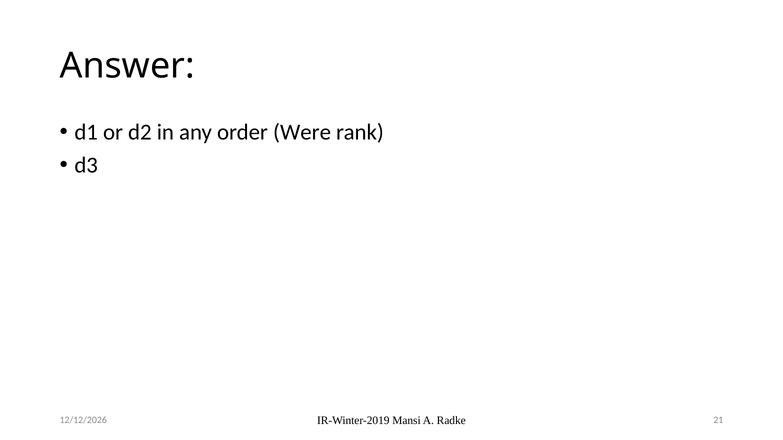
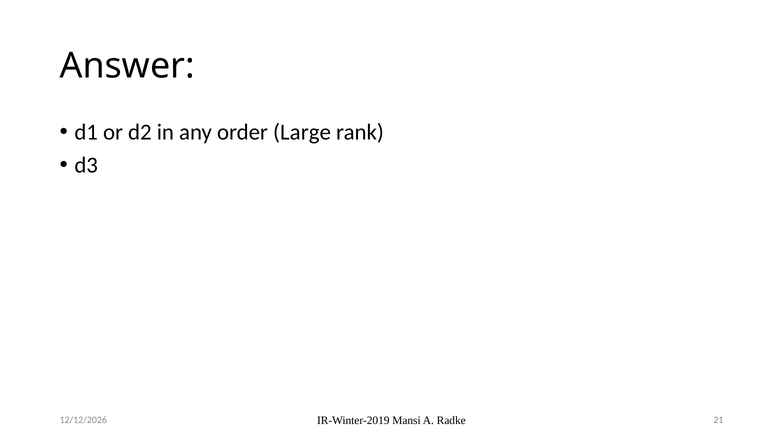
Were: Were -> Large
